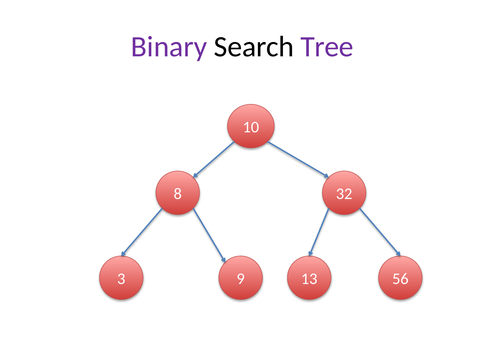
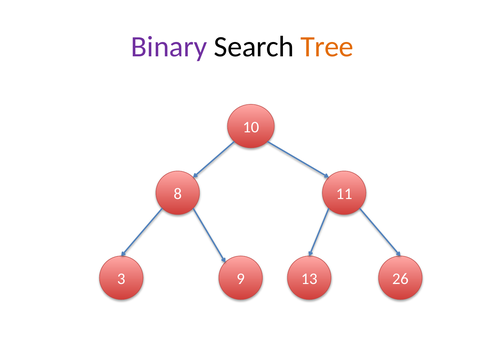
Tree colour: purple -> orange
32: 32 -> 11
56: 56 -> 26
